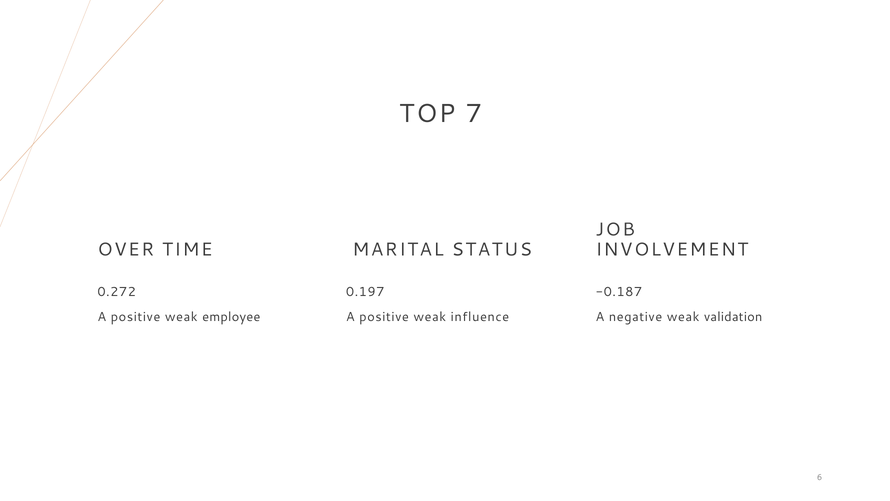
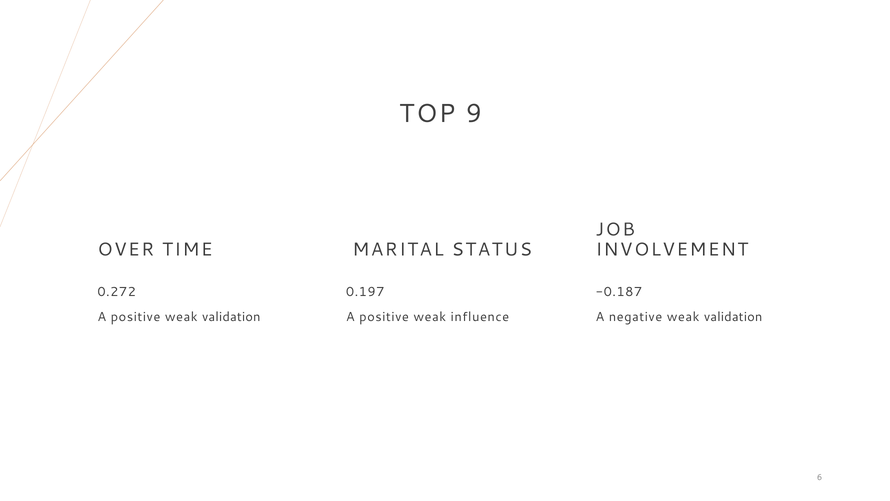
7: 7 -> 9
positive weak employee: employee -> validation
